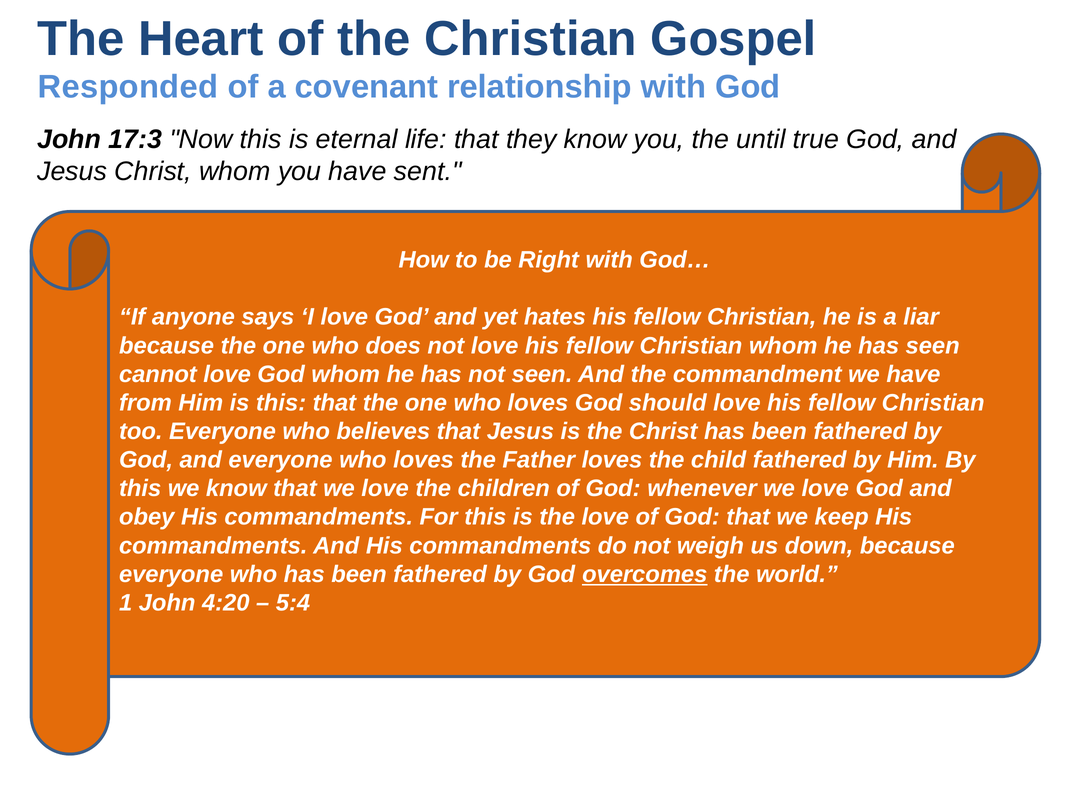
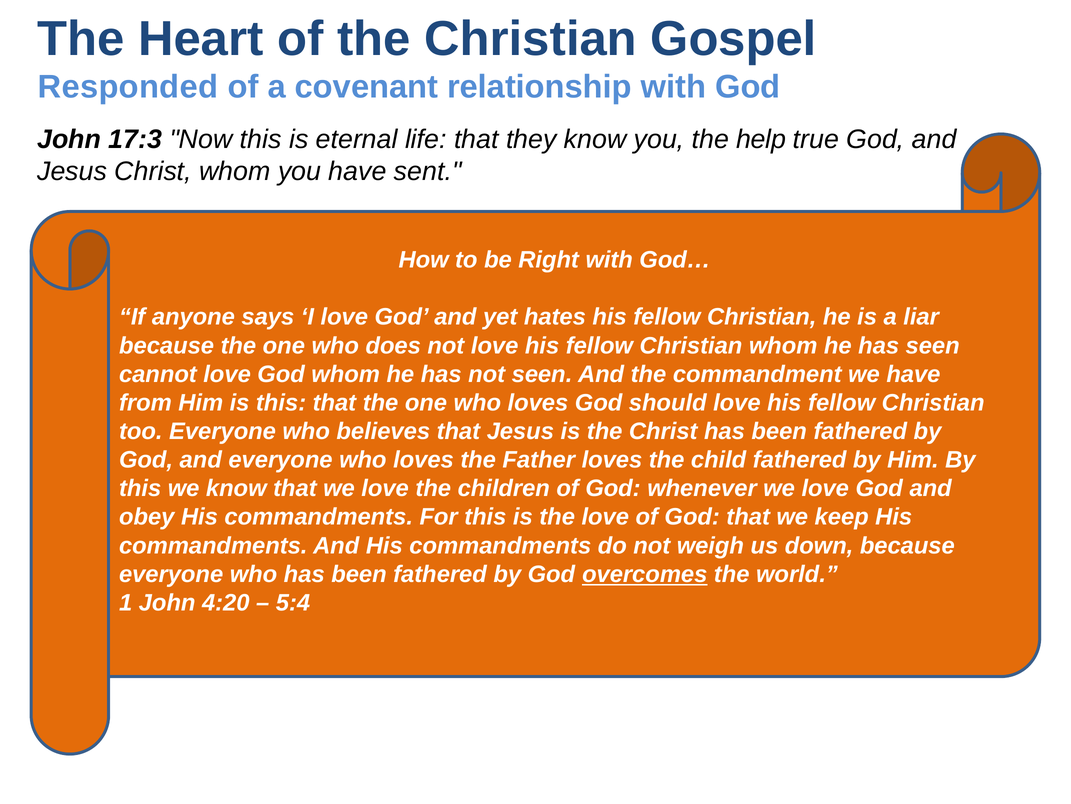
the until: until -> help
